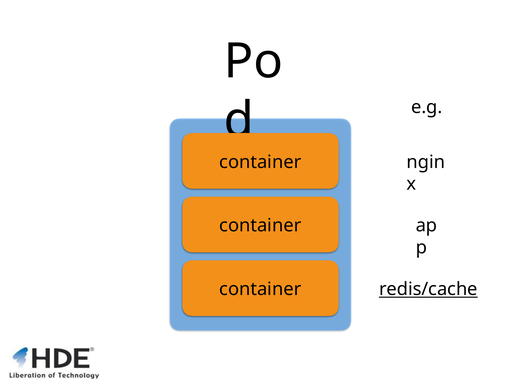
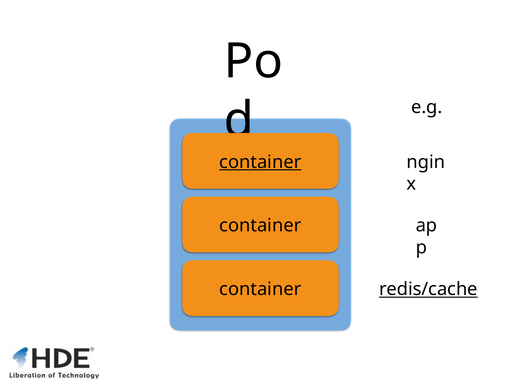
container at (260, 162) underline: none -> present
